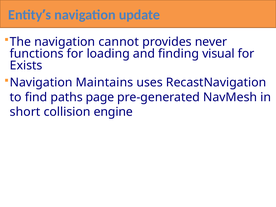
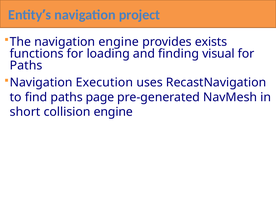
update: update -> project
navigation cannot: cannot -> engine
never: never -> exists
Exists at (26, 65): Exists -> Paths
Maintains: Maintains -> Execution
